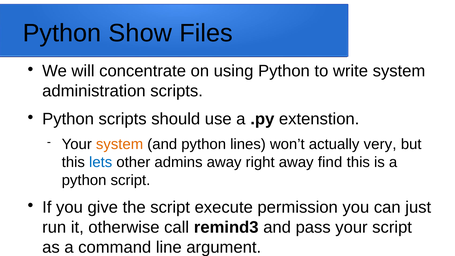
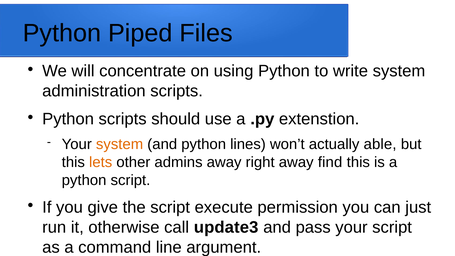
Show: Show -> Piped
very: very -> able
lets colour: blue -> orange
remind3: remind3 -> update3
